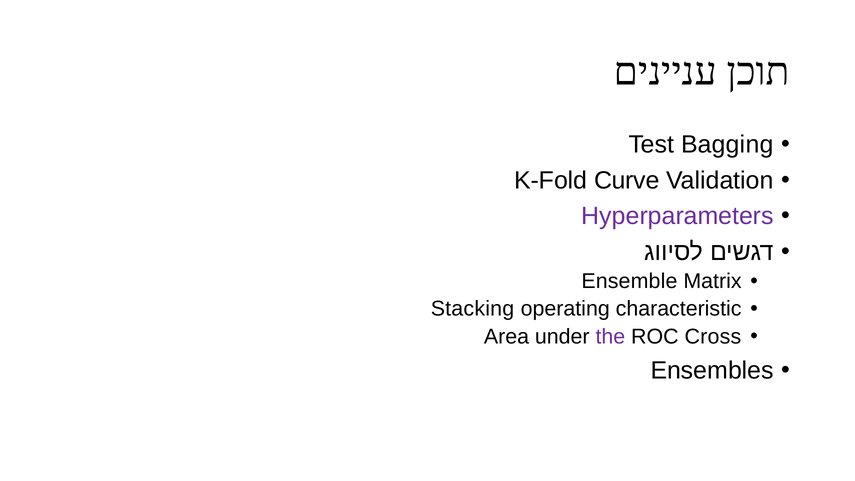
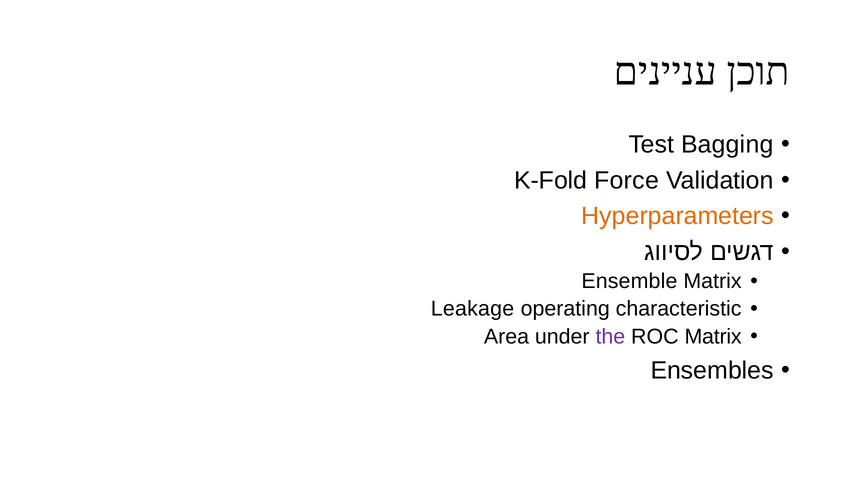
Curve: Curve -> Force
Hyperparameters colour: purple -> orange
Stacking: Stacking -> Leakage
ROC Cross: Cross -> Matrix
